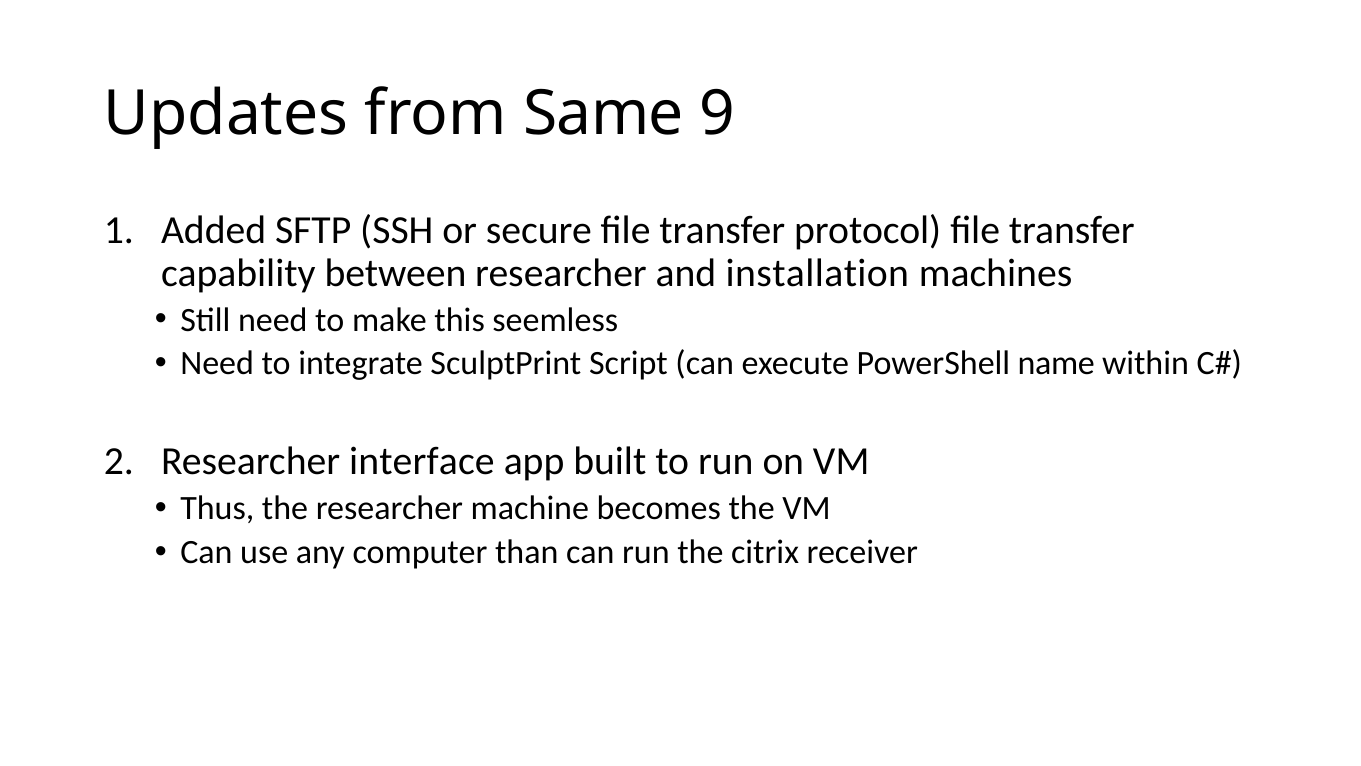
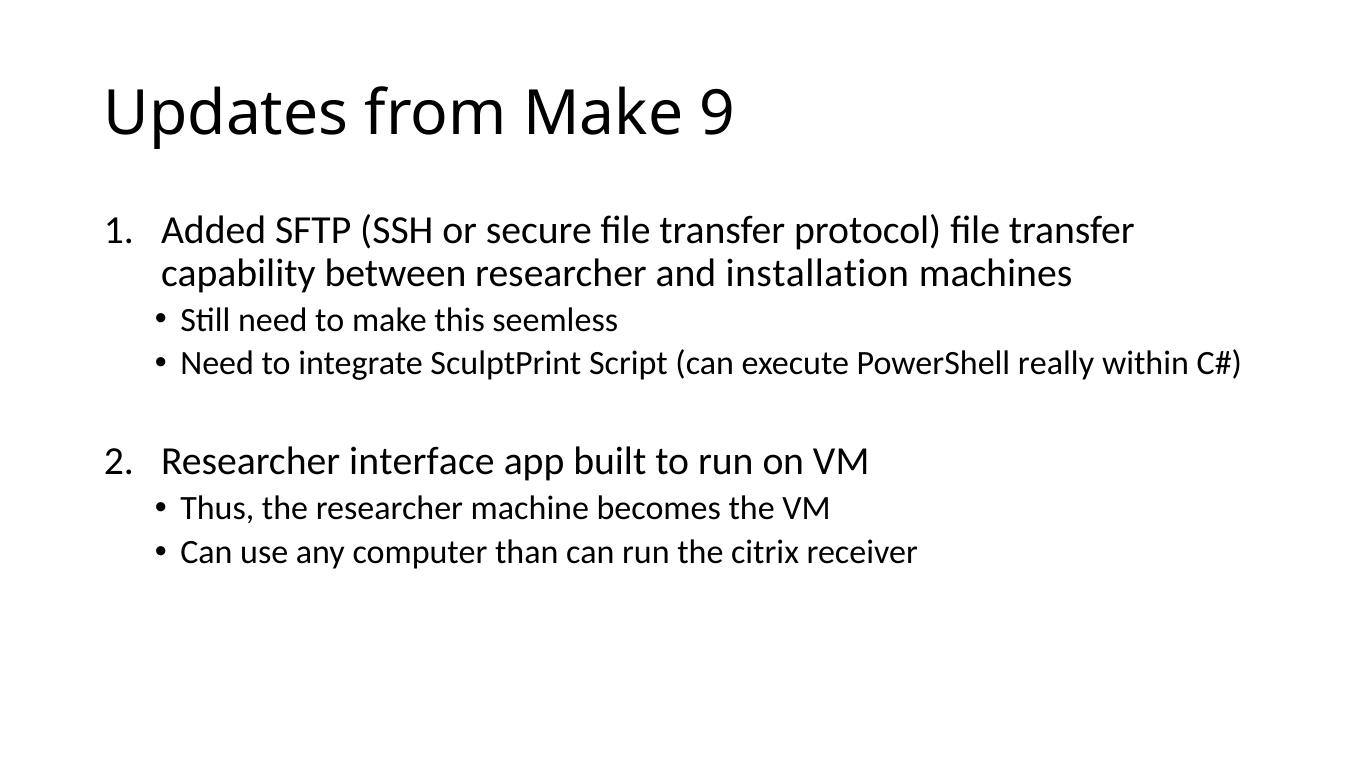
from Same: Same -> Make
name: name -> really
